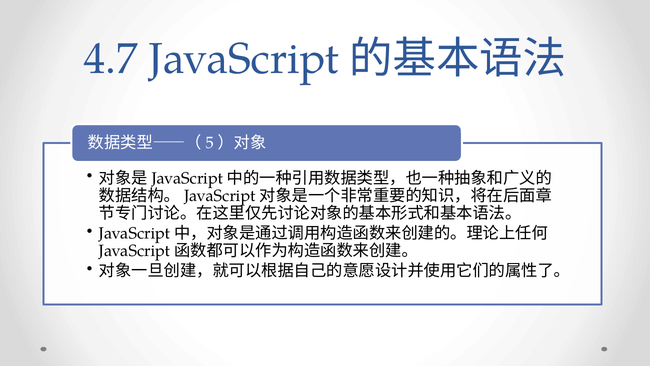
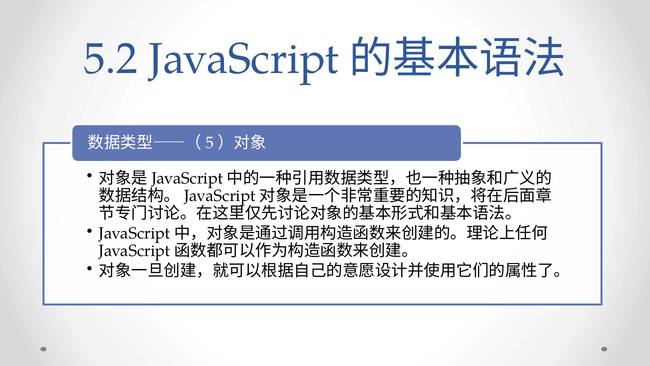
4.7: 4.7 -> 5.2
